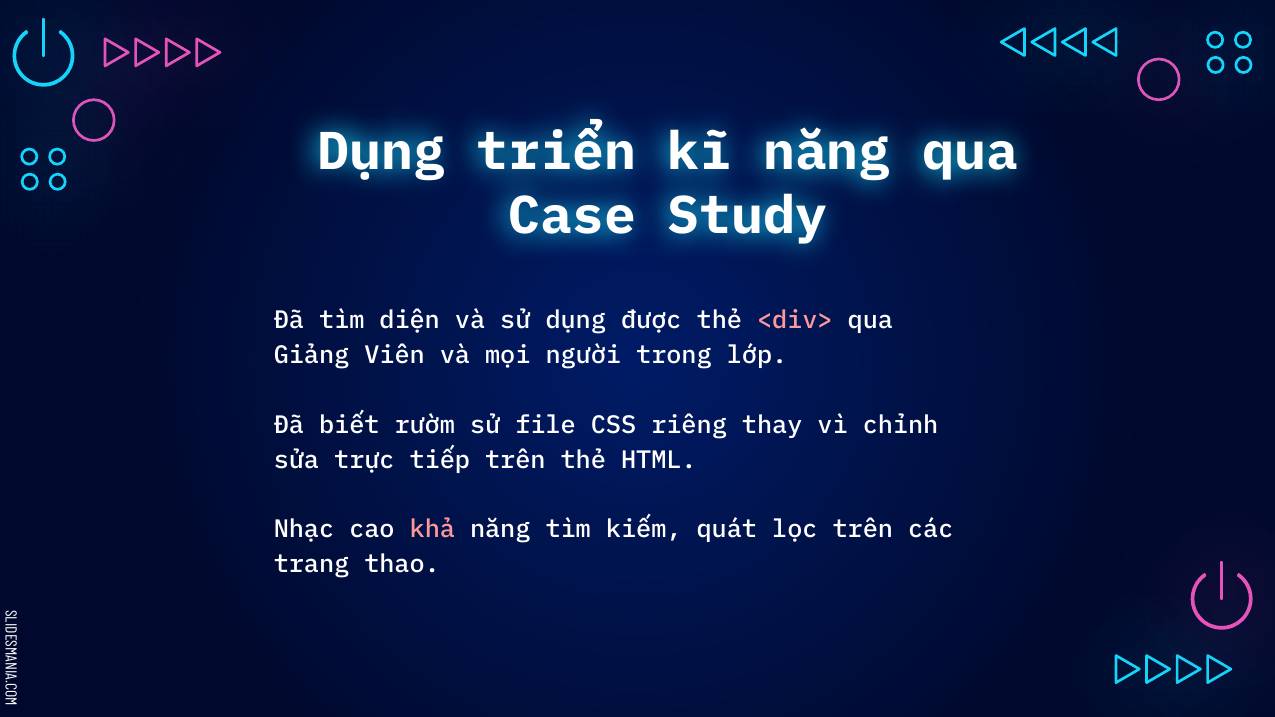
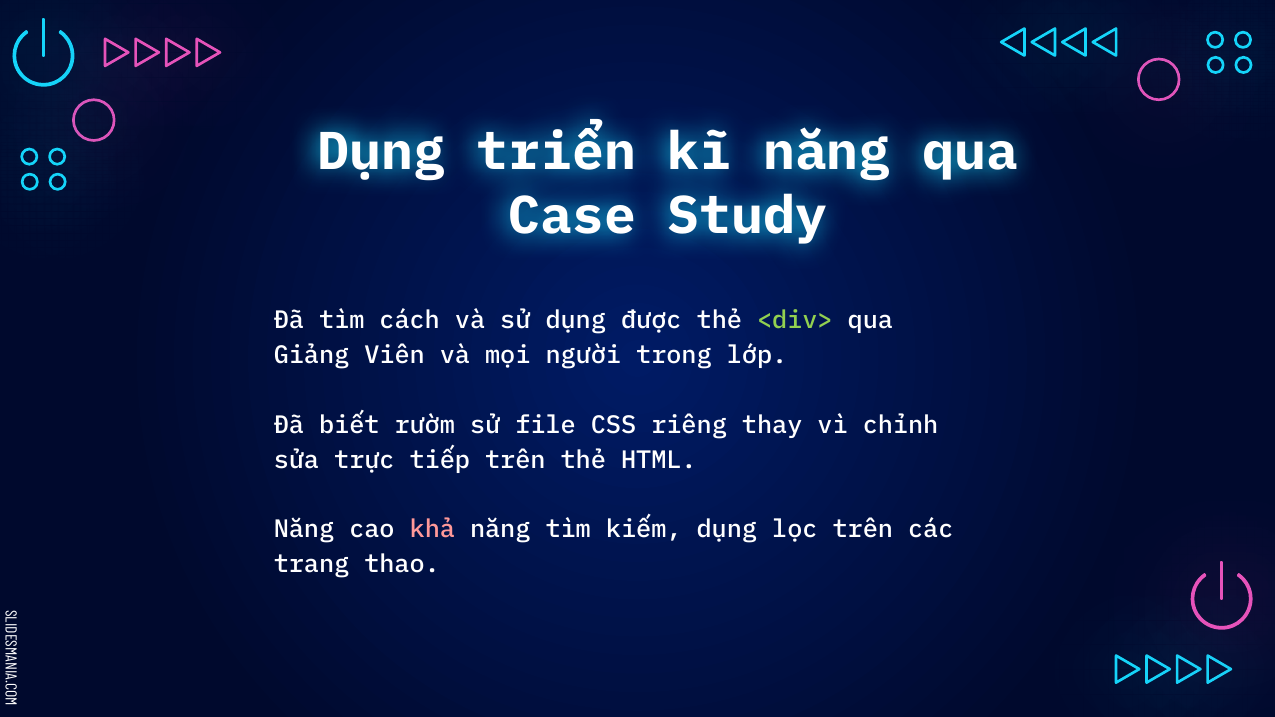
diện: diện -> cách
<div> colour: pink -> light green
Nhạc at (304, 529): Nhạc -> Năng
kiếm quát: quát -> dụng
